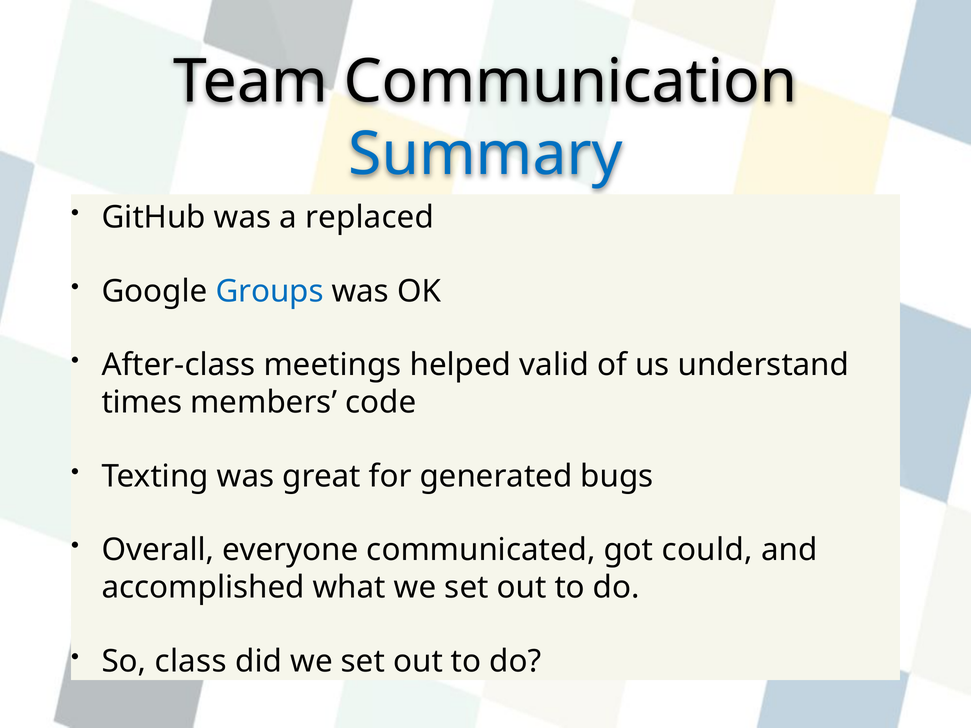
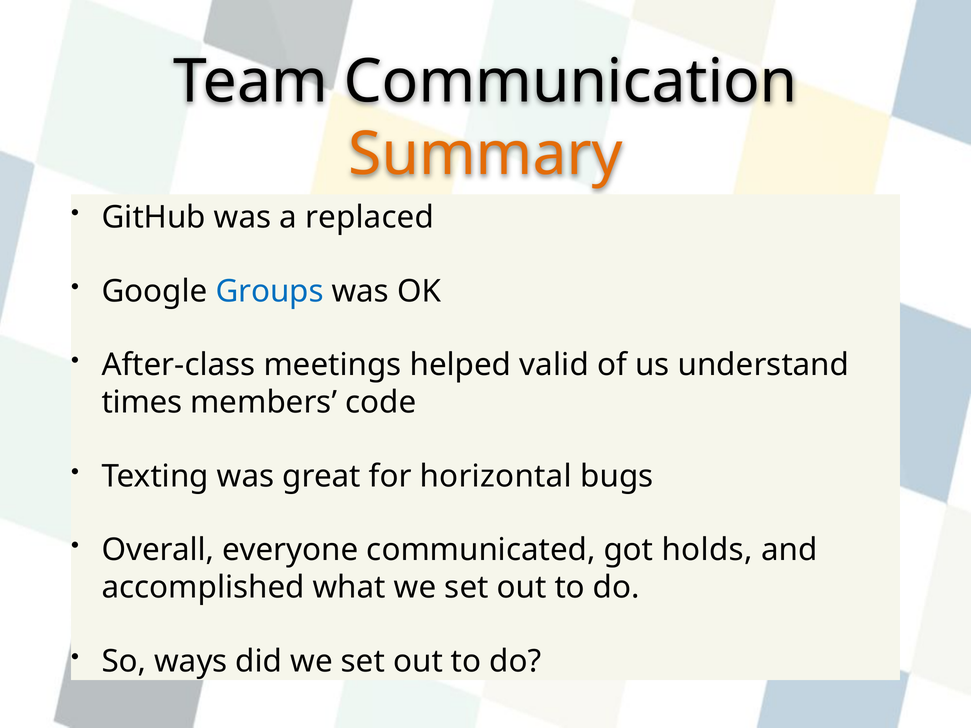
Summary colour: blue -> orange
generated: generated -> horizontal
could: could -> holds
class: class -> ways
